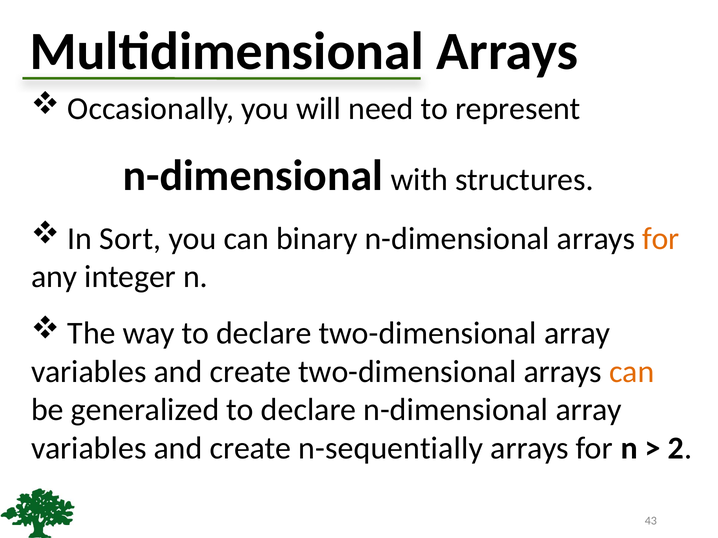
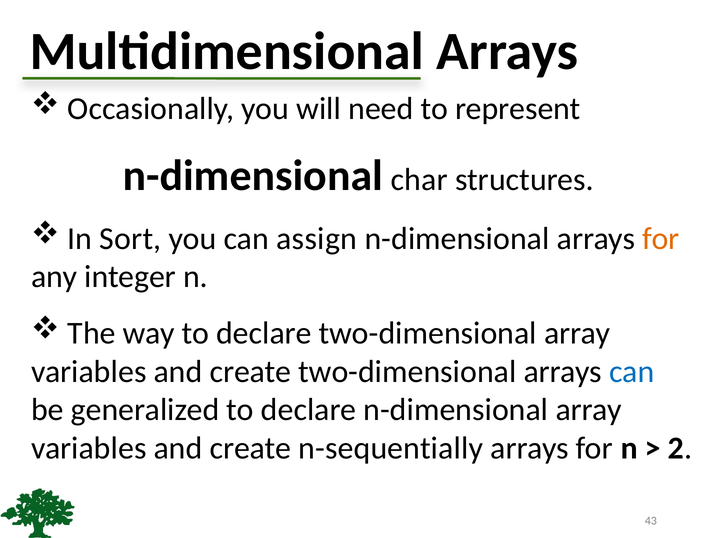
with: with -> char
binary: binary -> assign
can at (632, 372) colour: orange -> blue
